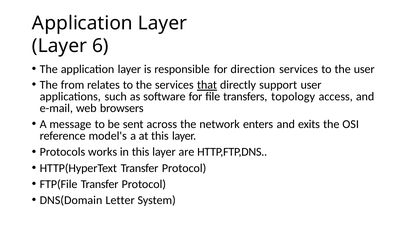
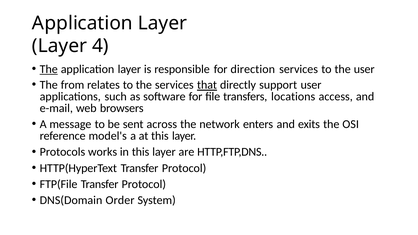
6: 6 -> 4
The at (49, 69) underline: none -> present
topology: topology -> locations
Letter: Letter -> Order
